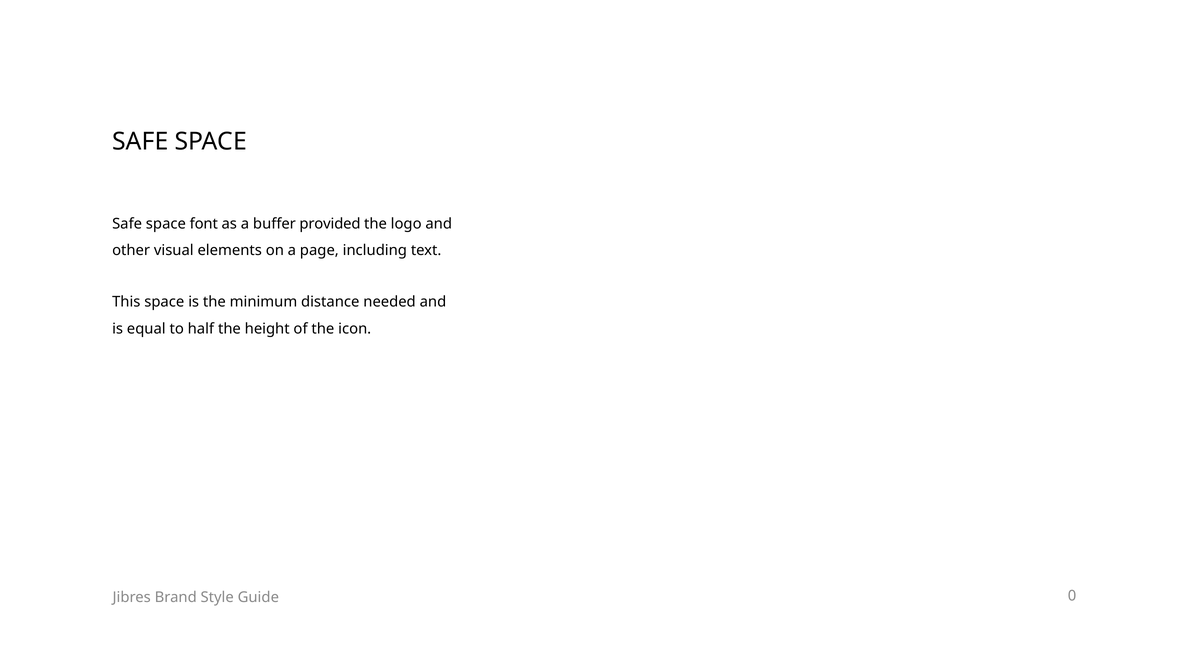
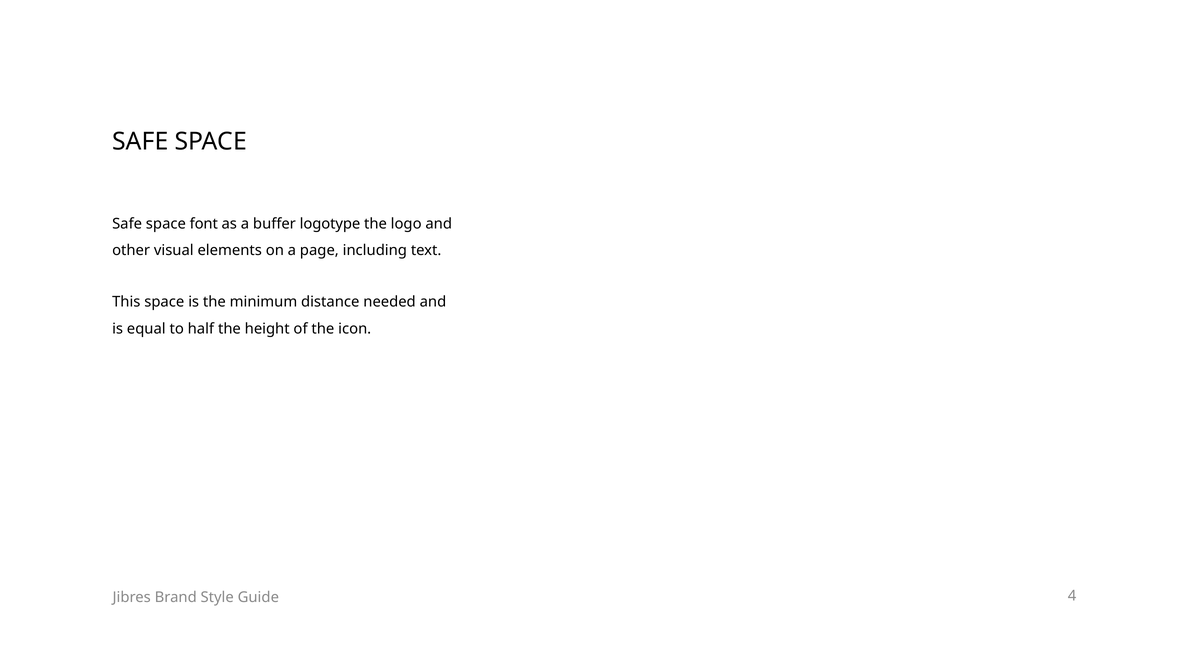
provided: provided -> logotype
0: 0 -> 4
